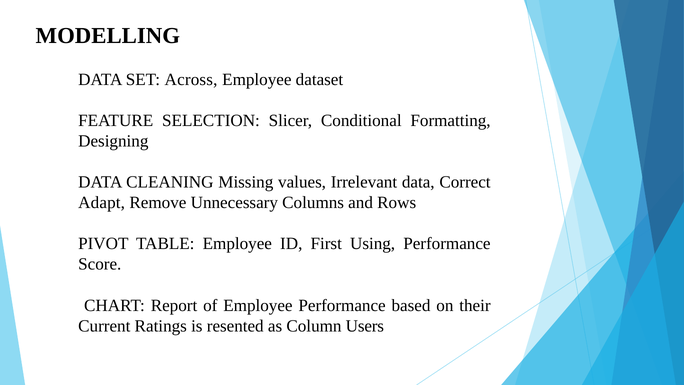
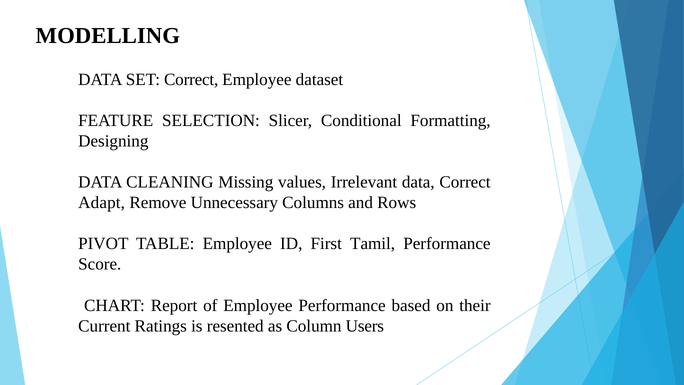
SET Across: Across -> Correct
Using: Using -> Tamil
